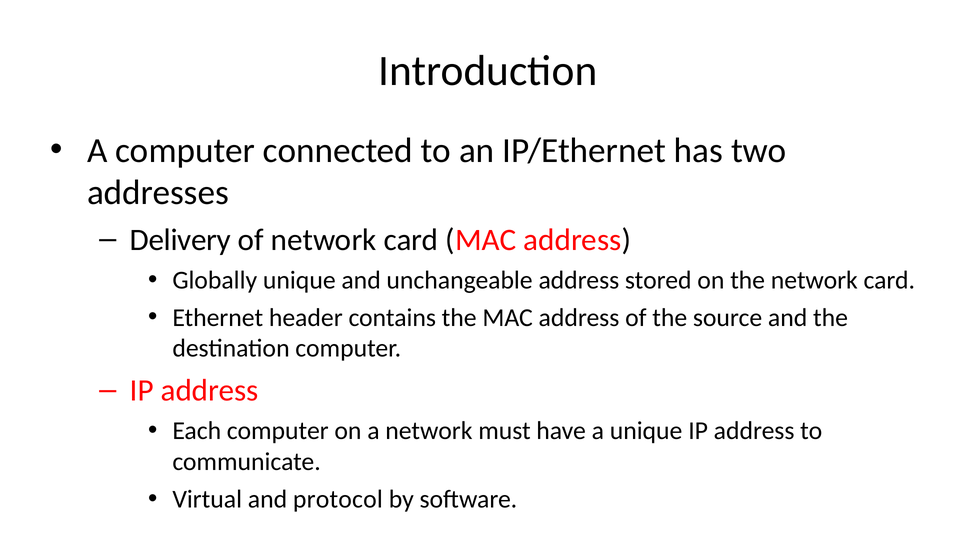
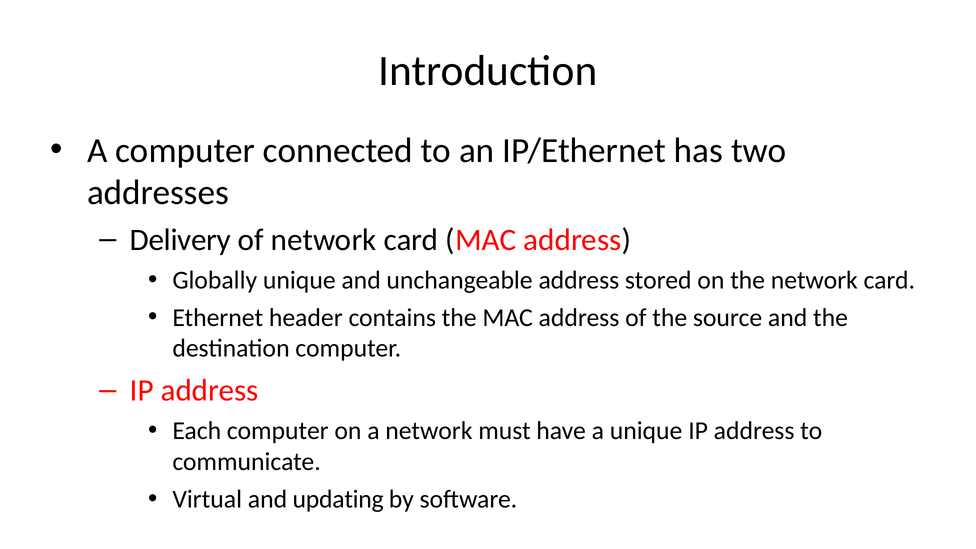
protocol: protocol -> updating
